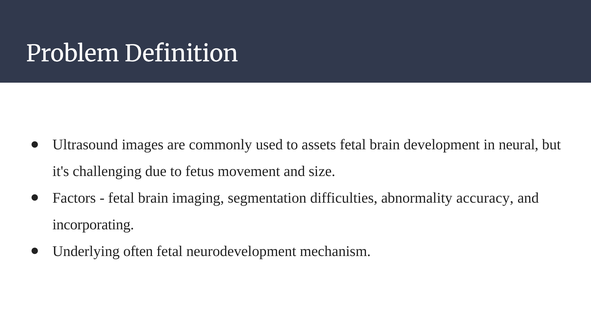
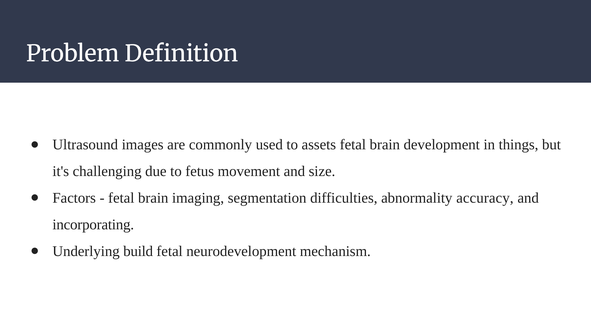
neural: neural -> things
often: often -> build
